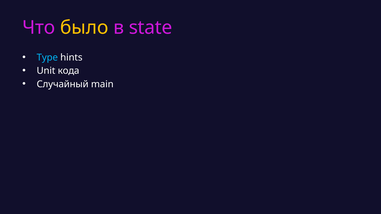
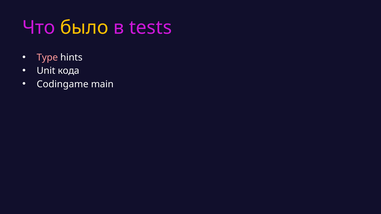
state: state -> tests
Type colour: light blue -> pink
Случайный: Случайный -> Codingame
